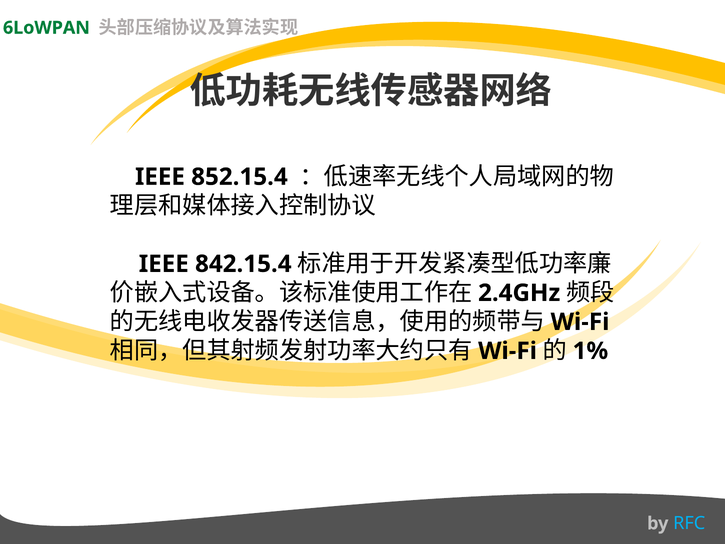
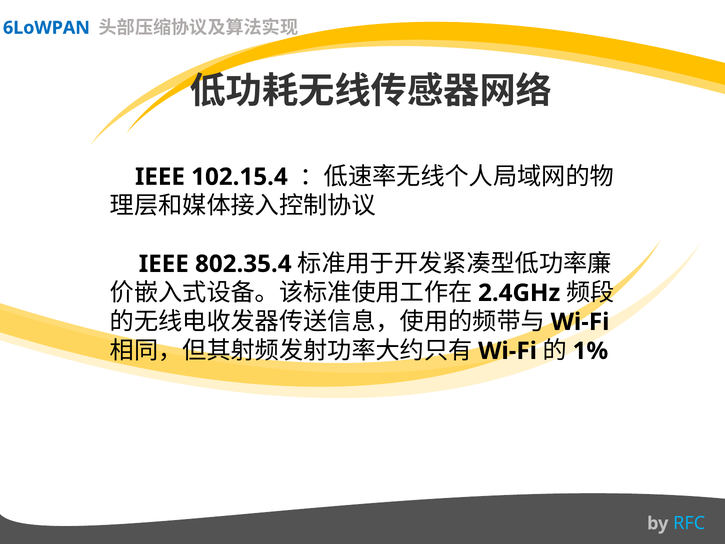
6LoWPAN colour: green -> blue
852.15.4: 852.15.4 -> 102.15.4
842.15.4: 842.15.4 -> 802.35.4
